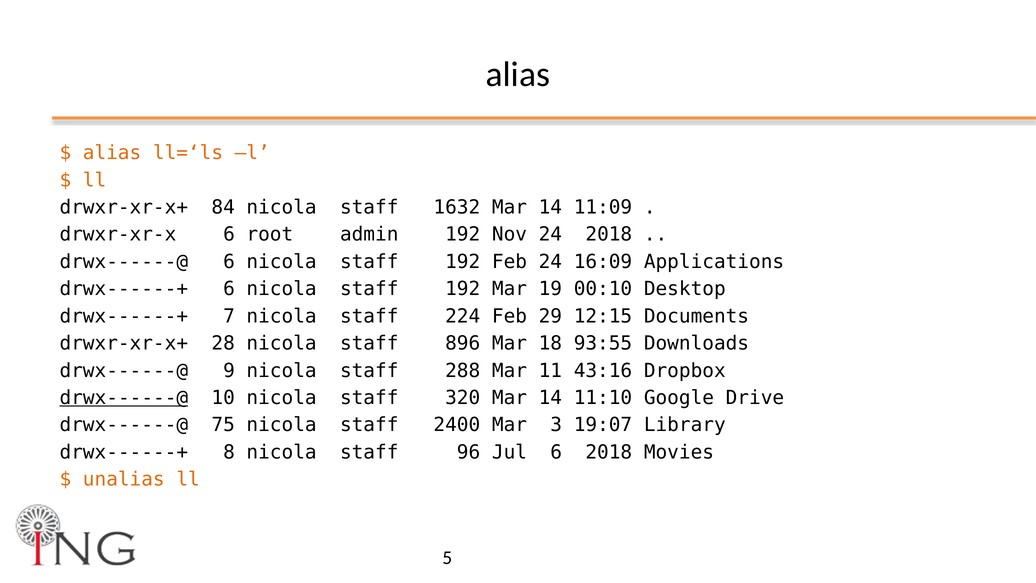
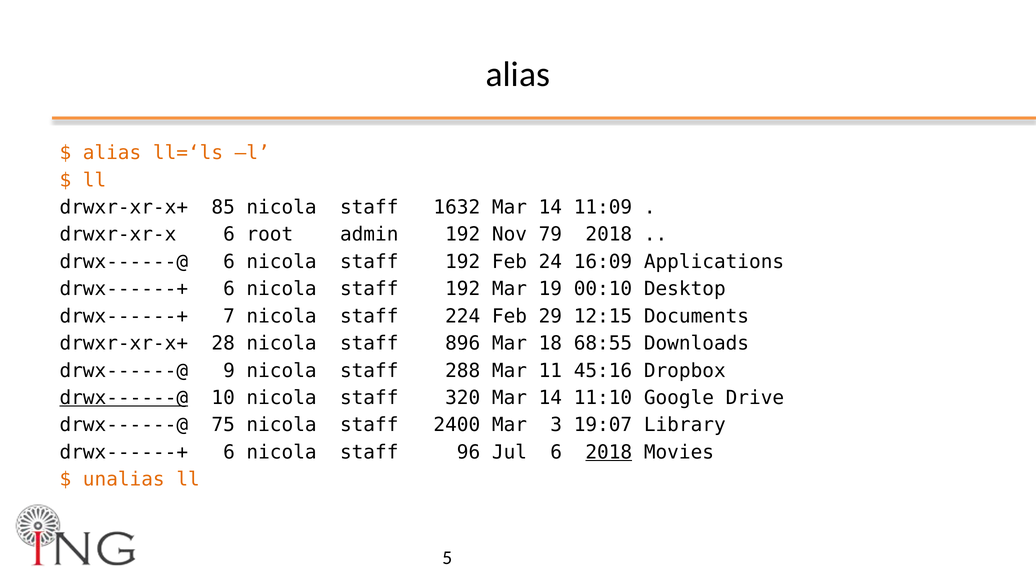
84: 84 -> 85
Nov 24: 24 -> 79
93:55: 93:55 -> 68:55
43:16: 43:16 -> 45:16
8 at (229, 452): 8 -> 6
2018 at (609, 452) underline: none -> present
